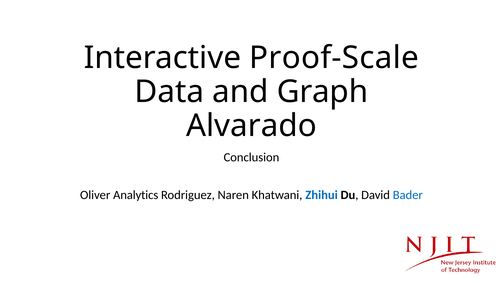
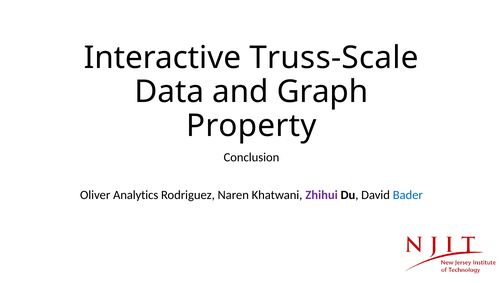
Proof-Scale: Proof-Scale -> Truss-Scale
Alvarado: Alvarado -> Property
Zhihui colour: blue -> purple
